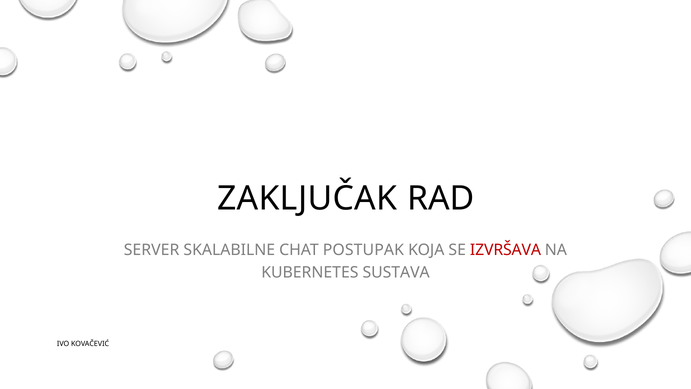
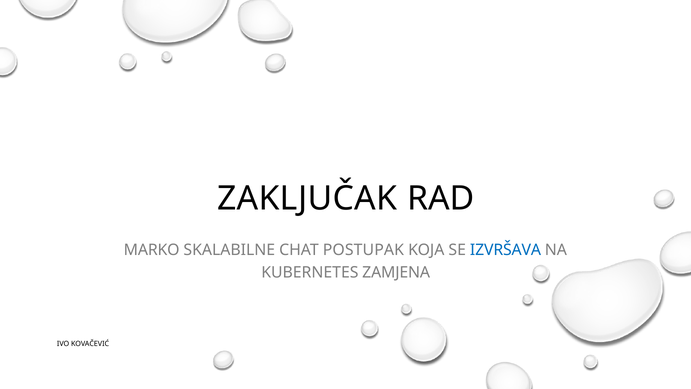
SERVER: SERVER -> MARKO
IZVRŠAVA colour: red -> blue
SUSTAVA: SUSTAVA -> ZAMJENA
